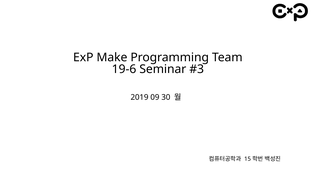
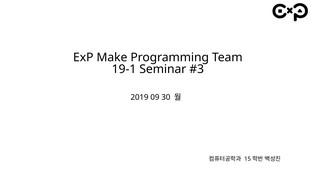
19-6: 19-6 -> 19-1
